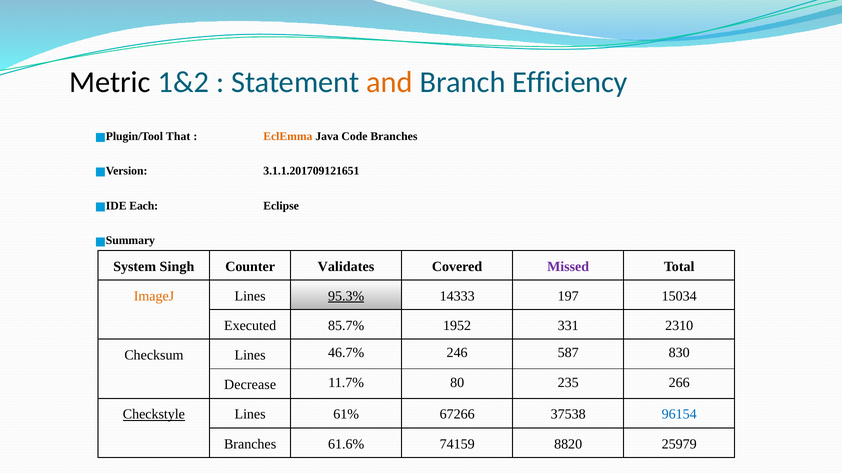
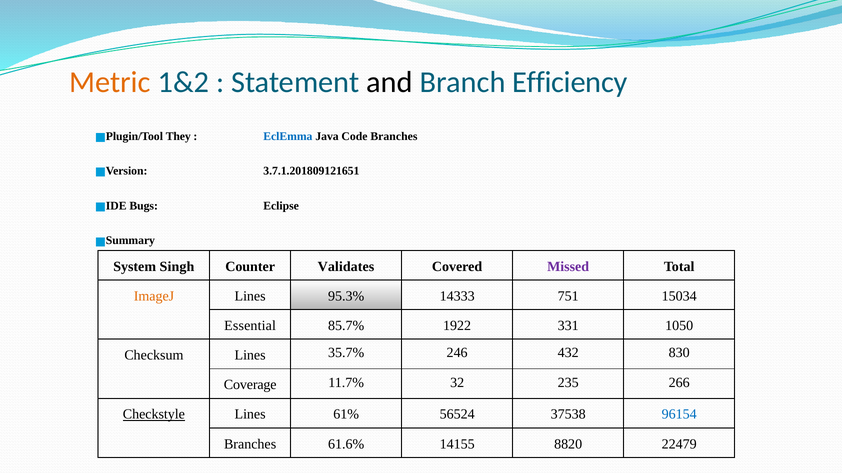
Metric colour: black -> orange
and colour: orange -> black
That: That -> They
EclEmma colour: orange -> blue
3.1.1.201709121651: 3.1.1.201709121651 -> 3.7.1.201809121651
Each: Each -> Bugs
95.3% underline: present -> none
197: 197 -> 751
Executed: Executed -> Essential
1952: 1952 -> 1922
2310: 2310 -> 1050
46.7%: 46.7% -> 35.7%
587: 587 -> 432
Decrease: Decrease -> Coverage
80: 80 -> 32
67266: 67266 -> 56524
74159: 74159 -> 14155
25979: 25979 -> 22479
